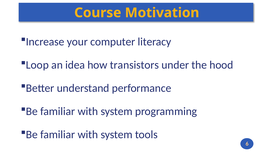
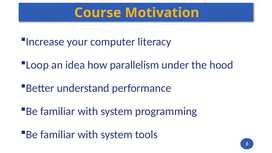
transistors: transistors -> parallelism
